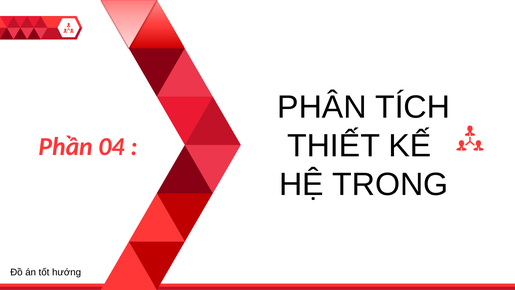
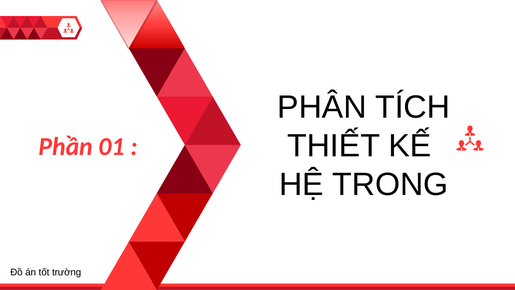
04: 04 -> 01
hướng: hướng -> trường
